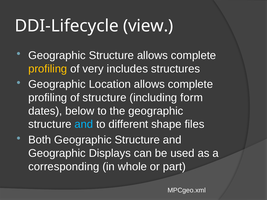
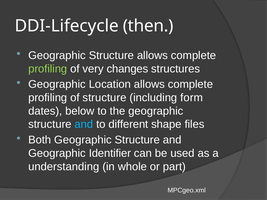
view: view -> then
profiling at (48, 69) colour: yellow -> light green
includes: includes -> changes
Displays: Displays -> Identifier
corresponding: corresponding -> understanding
